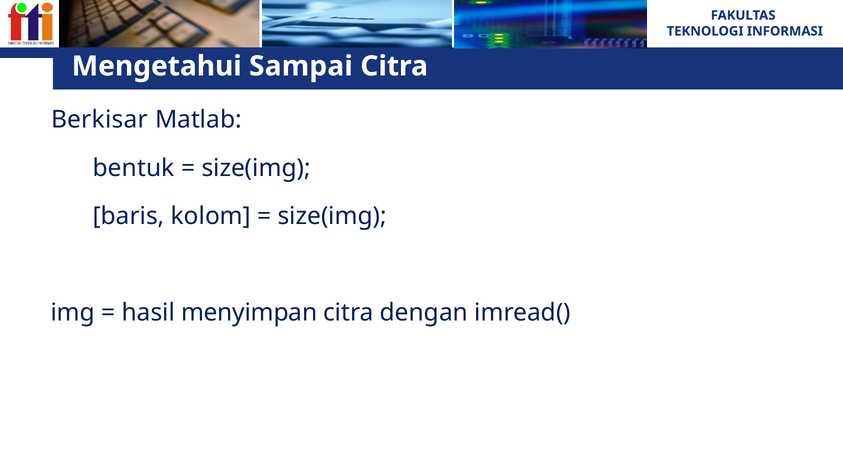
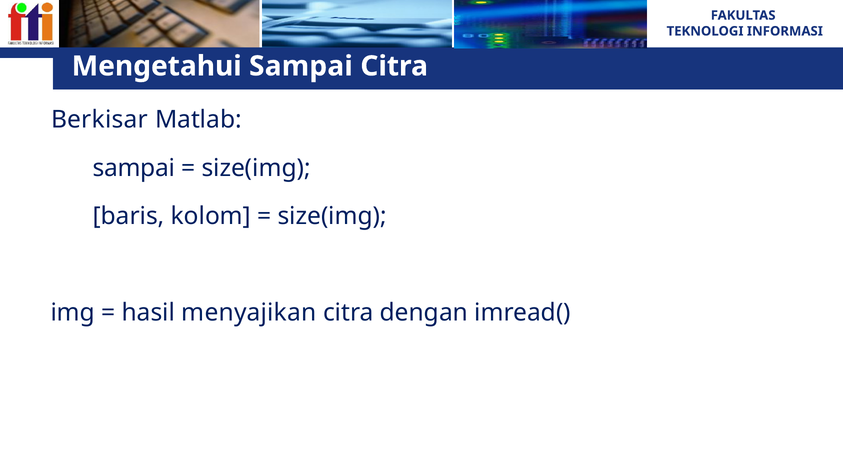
bentuk at (134, 168): bentuk -> sampai
menyimpan: menyimpan -> menyajikan
